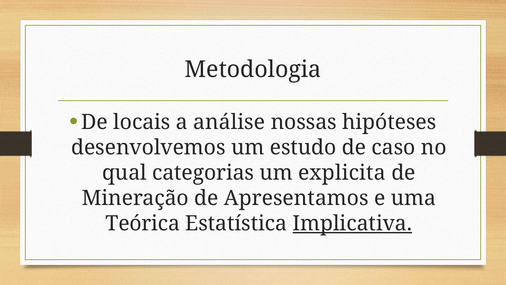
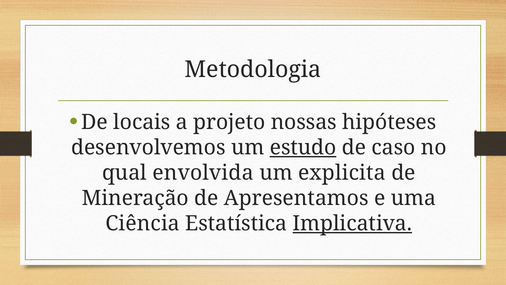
análise: análise -> projeto
estudo underline: none -> present
categorias: categorias -> envolvida
Teórica: Teórica -> Ciência
